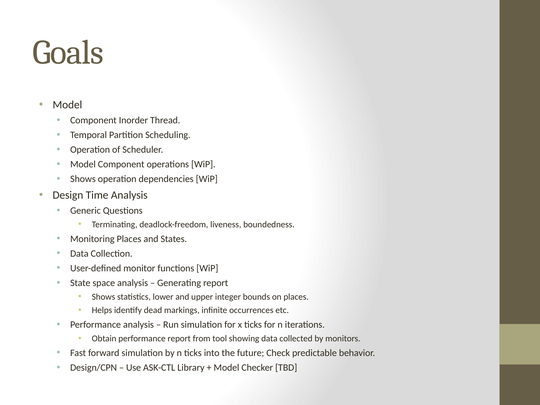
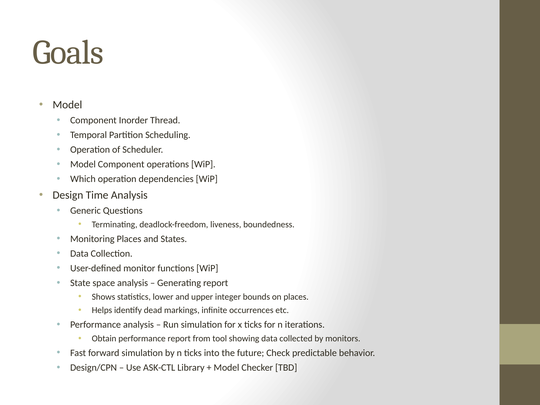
Shows at (83, 179): Shows -> Which
